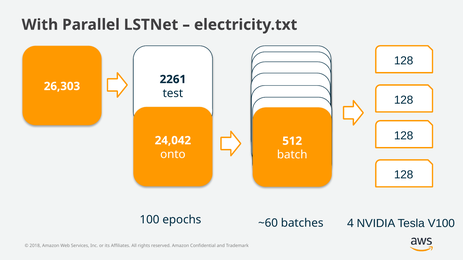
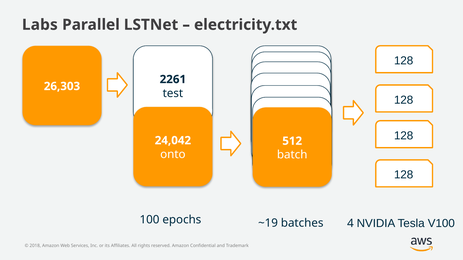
With: With -> Labs
~60: ~60 -> ~19
